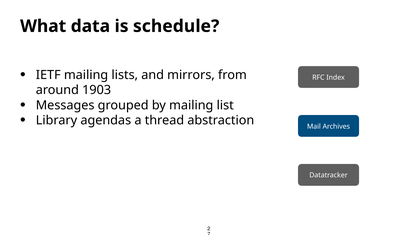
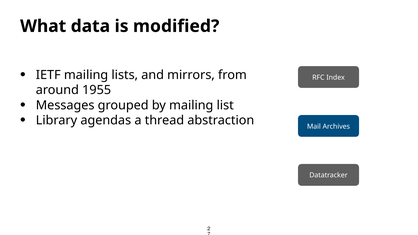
schedule: schedule -> modified
1903: 1903 -> 1955
